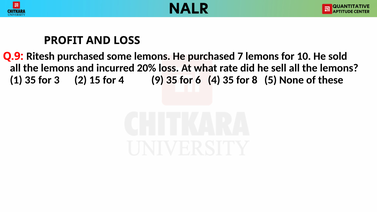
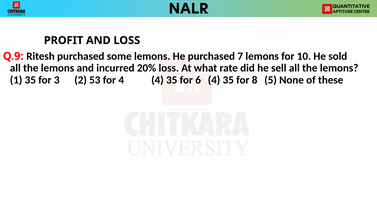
15: 15 -> 53
4 9: 9 -> 4
